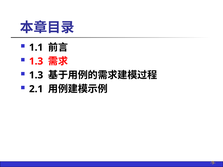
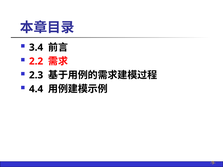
1.1: 1.1 -> 3.4
1.3 at (36, 61): 1.3 -> 2.2
1.3 at (36, 75): 1.3 -> 2.3
2.1: 2.1 -> 4.4
